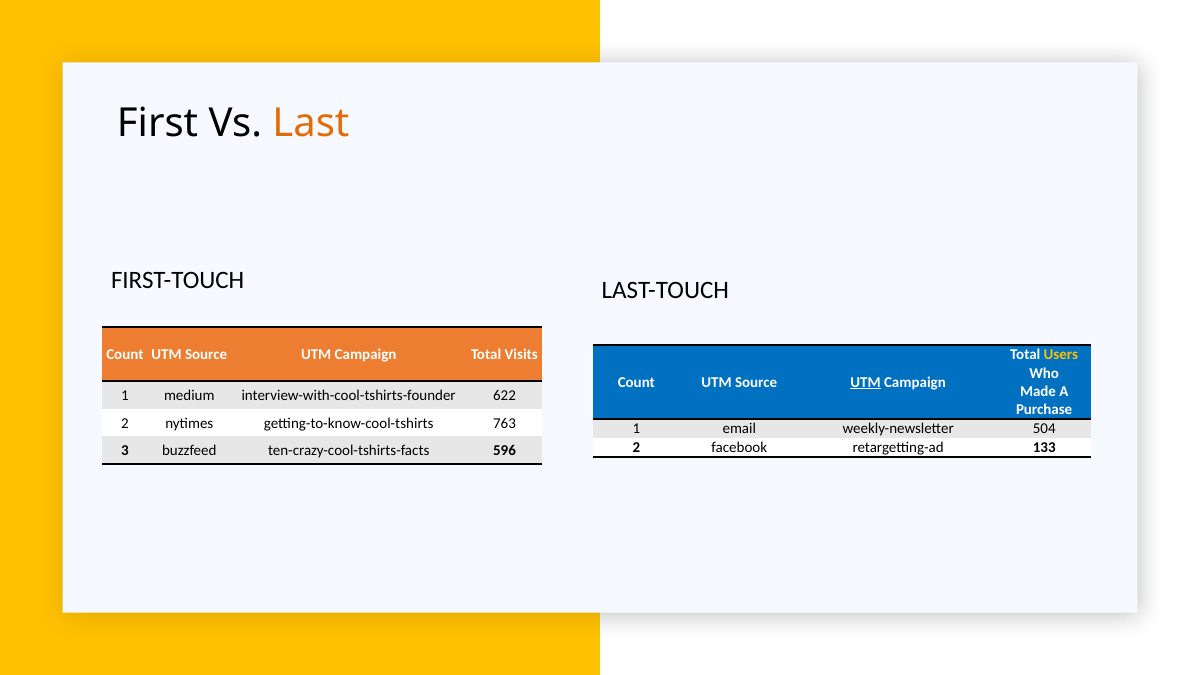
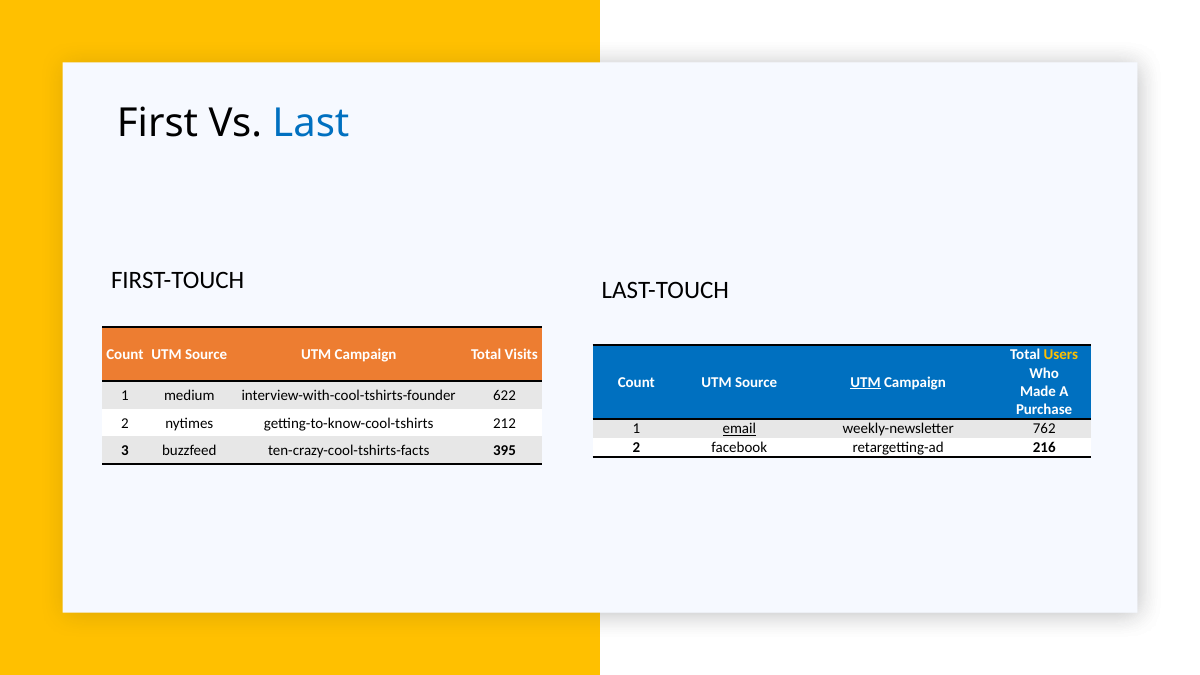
Last colour: orange -> blue
763: 763 -> 212
email underline: none -> present
504: 504 -> 762
133: 133 -> 216
596: 596 -> 395
